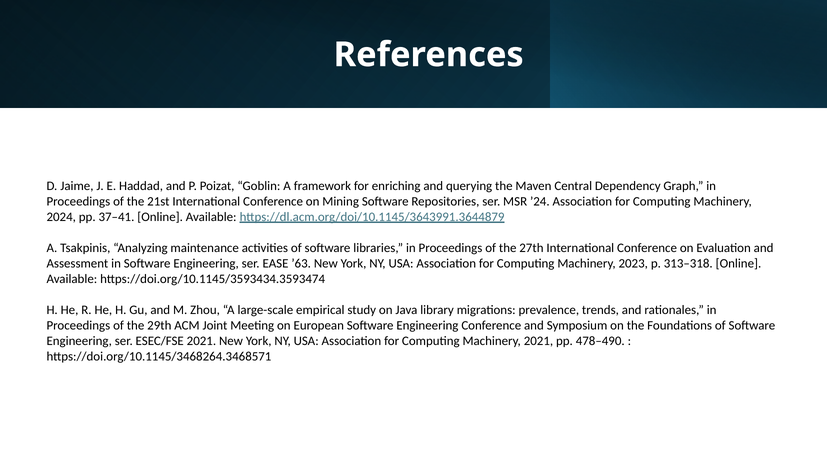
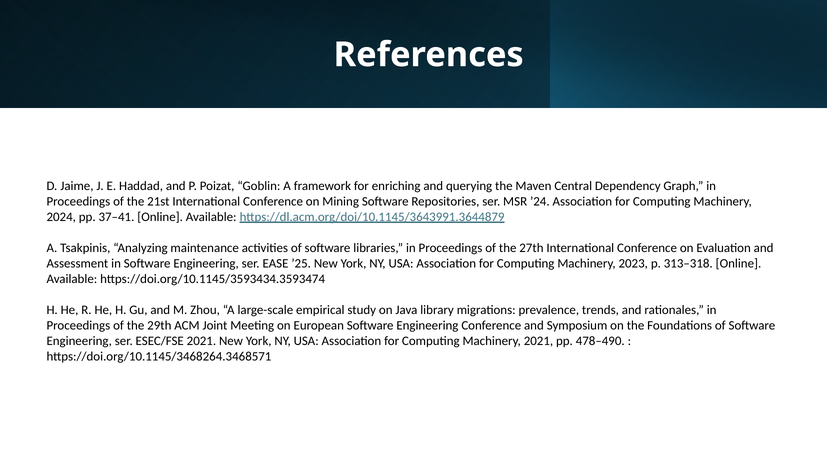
’63: ’63 -> ’25
